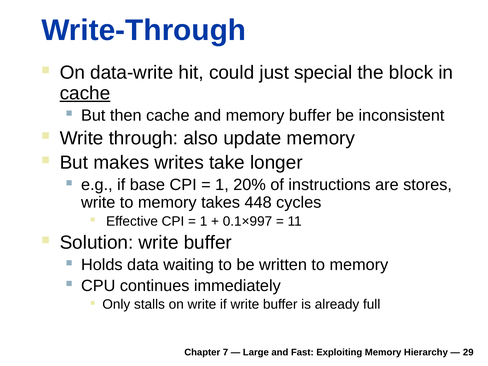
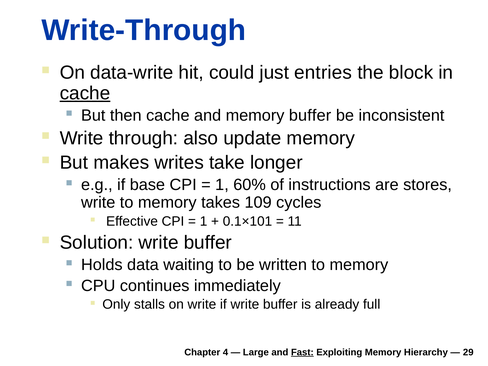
special: special -> entries
20%: 20% -> 60%
448: 448 -> 109
0.1×997: 0.1×997 -> 0.1×101
7: 7 -> 4
Fast underline: none -> present
